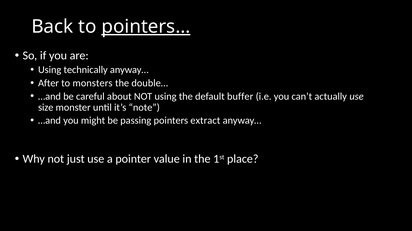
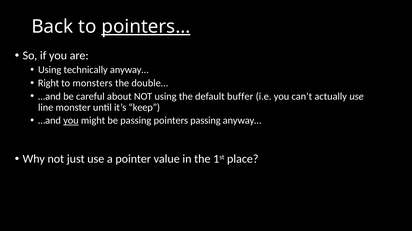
After: After -> Right
size: size -> line
note: note -> keep
you at (71, 121) underline: none -> present
pointers extract: extract -> passing
